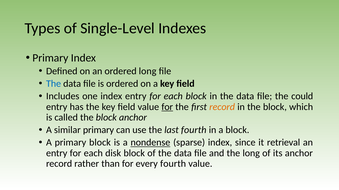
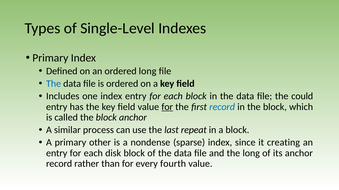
record at (222, 107) colour: orange -> blue
similar primary: primary -> process
last fourth: fourth -> repeat
primary block: block -> other
nondense underline: present -> none
retrieval: retrieval -> creating
